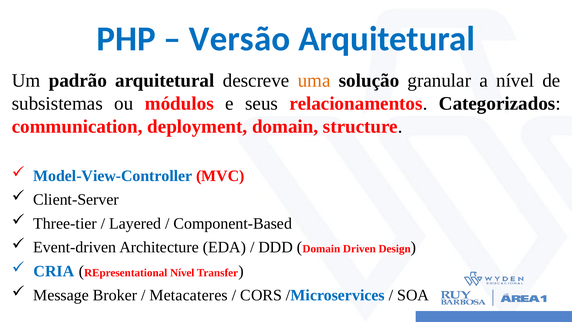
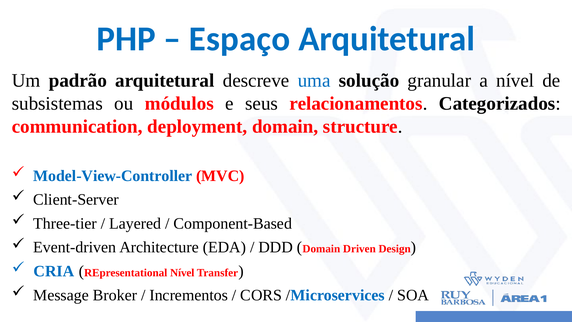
Versão: Versão -> Espaço
uma colour: orange -> blue
Metacateres: Metacateres -> Incrementos
